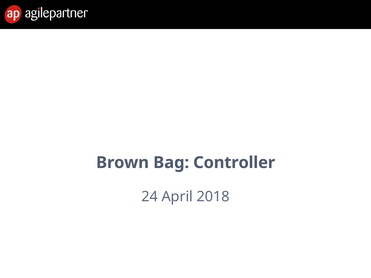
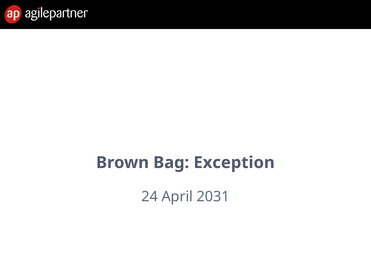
Controller: Controller -> Exception
2018: 2018 -> 2031
